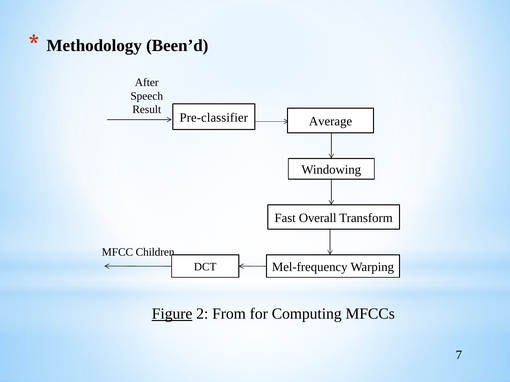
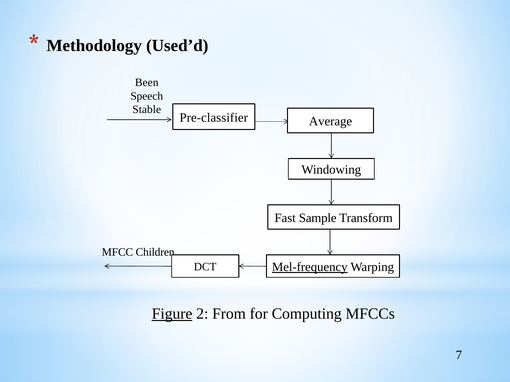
Been’d: Been’d -> Used’d
After: After -> Been
Result: Result -> Stable
Overall: Overall -> Sample
Mel-frequency underline: none -> present
